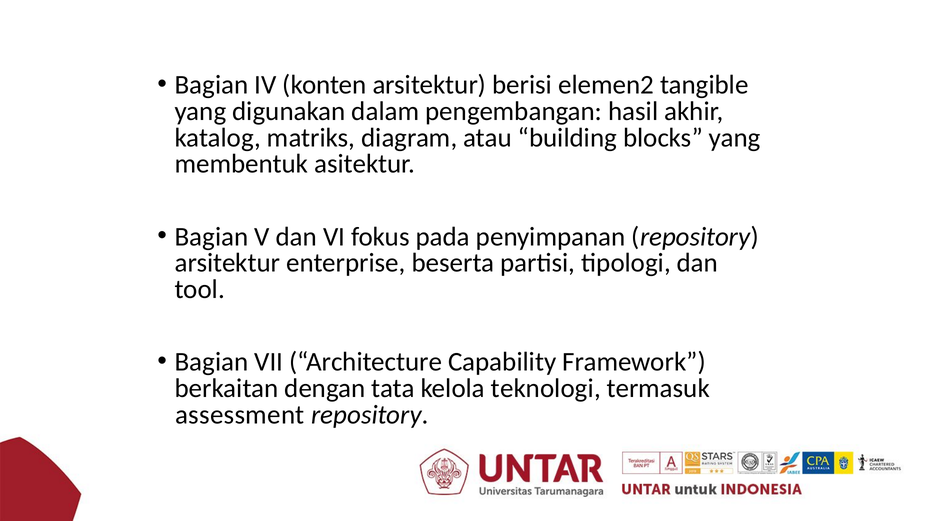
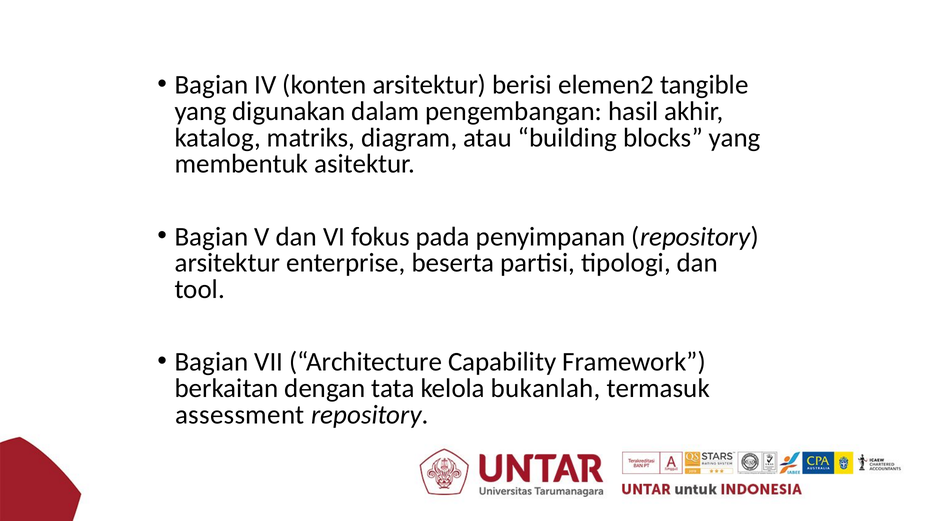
teknologi: teknologi -> bukanlah
